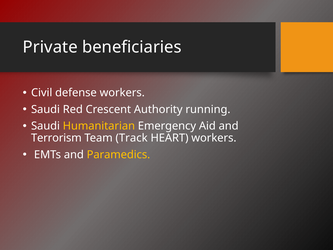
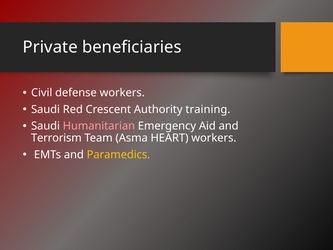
running: running -> training
Humanitarian colour: yellow -> pink
Track: Track -> Asma
